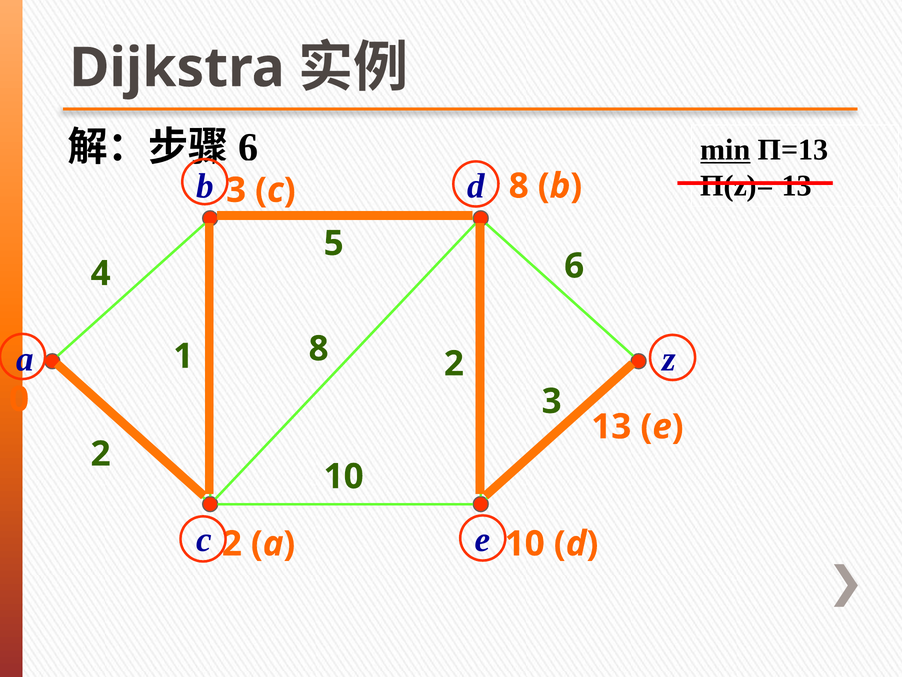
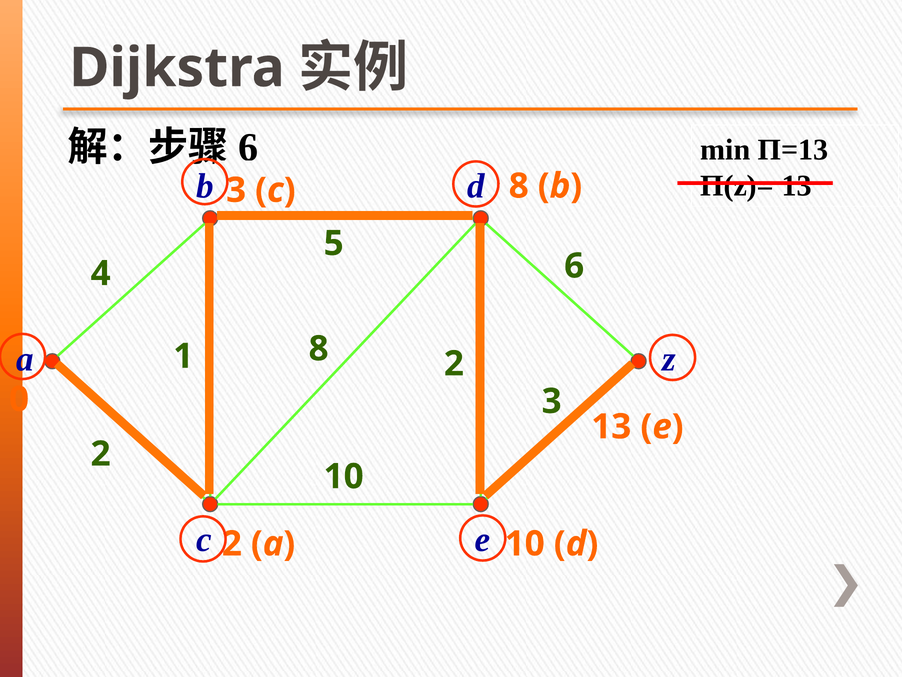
min underline: present -> none
